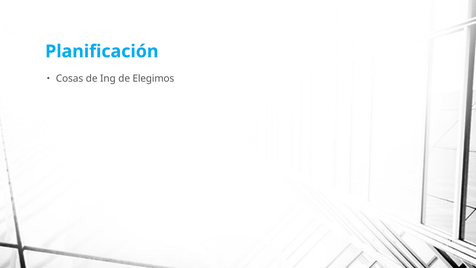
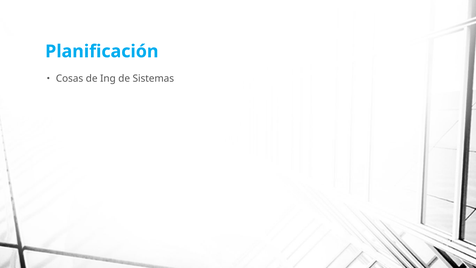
Elegimos: Elegimos -> Sistemas
